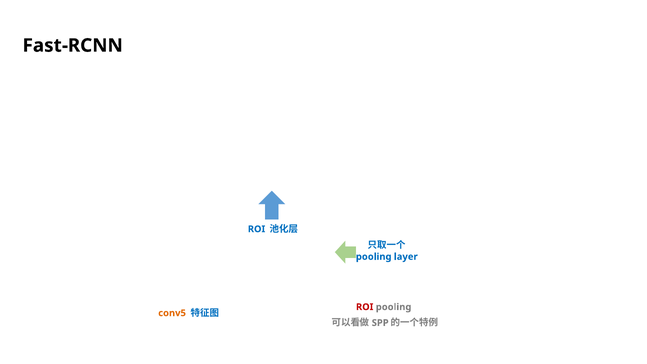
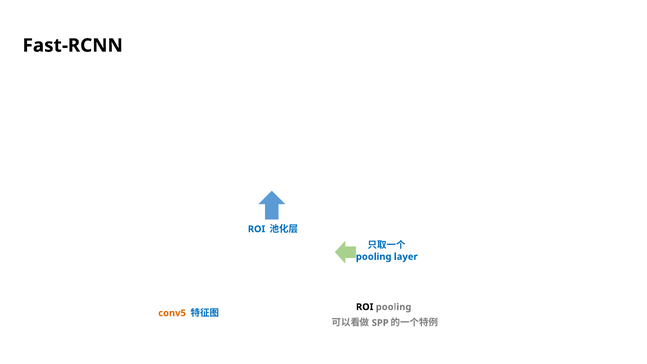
ROI at (365, 307) colour: red -> black
